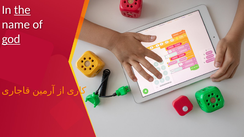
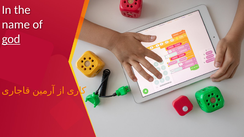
the underline: present -> none
